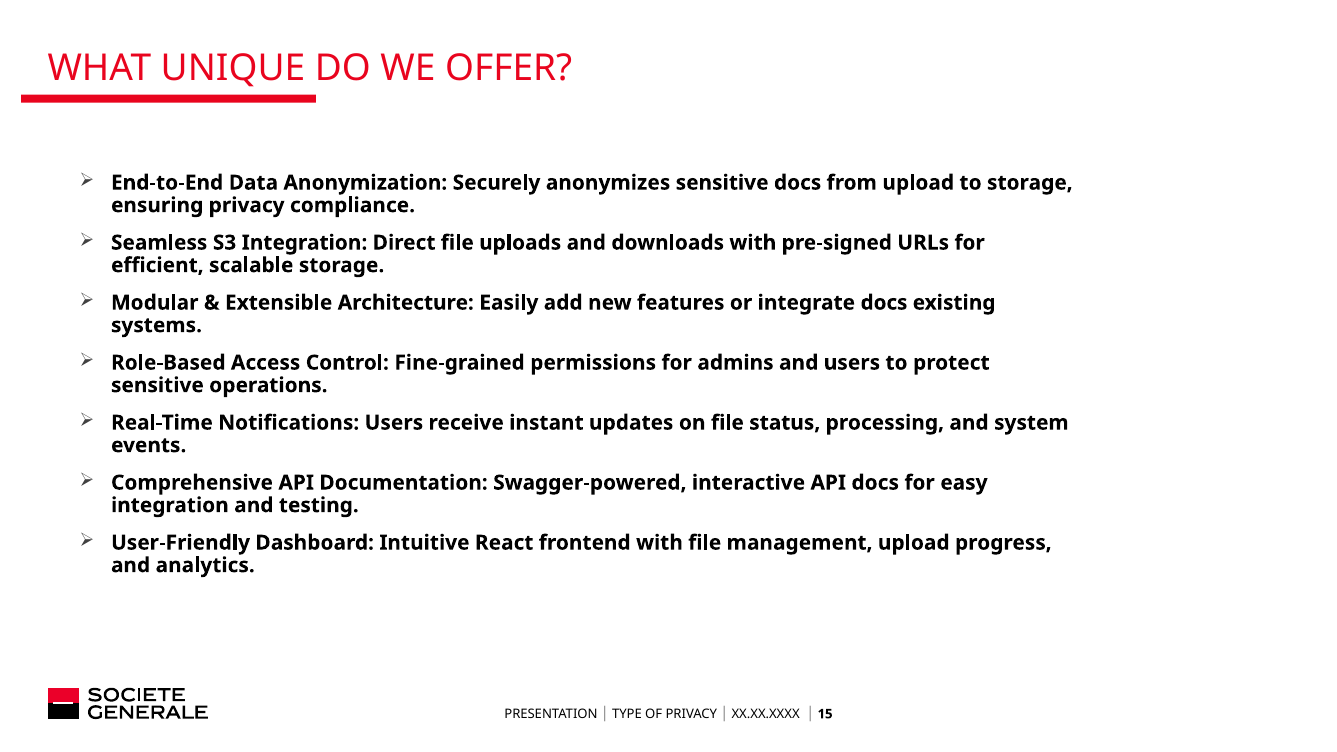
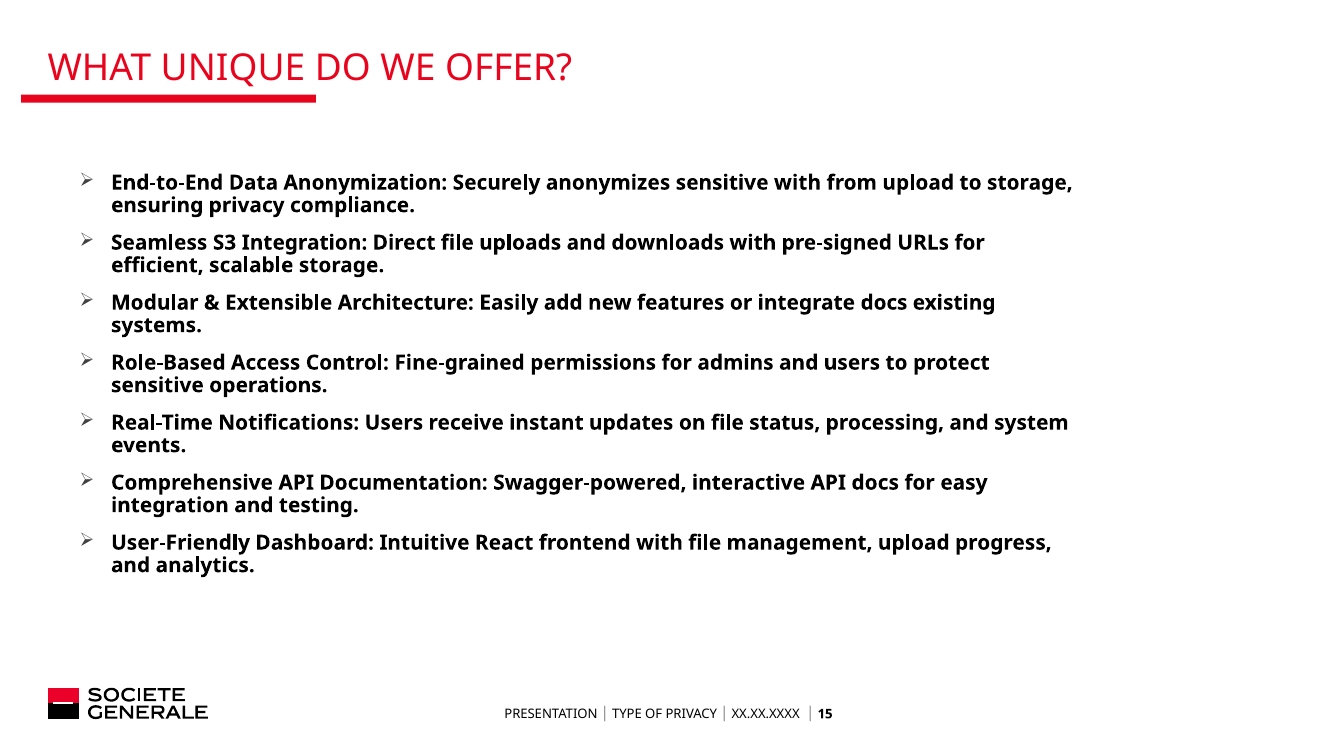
sensitive docs: docs -> with
